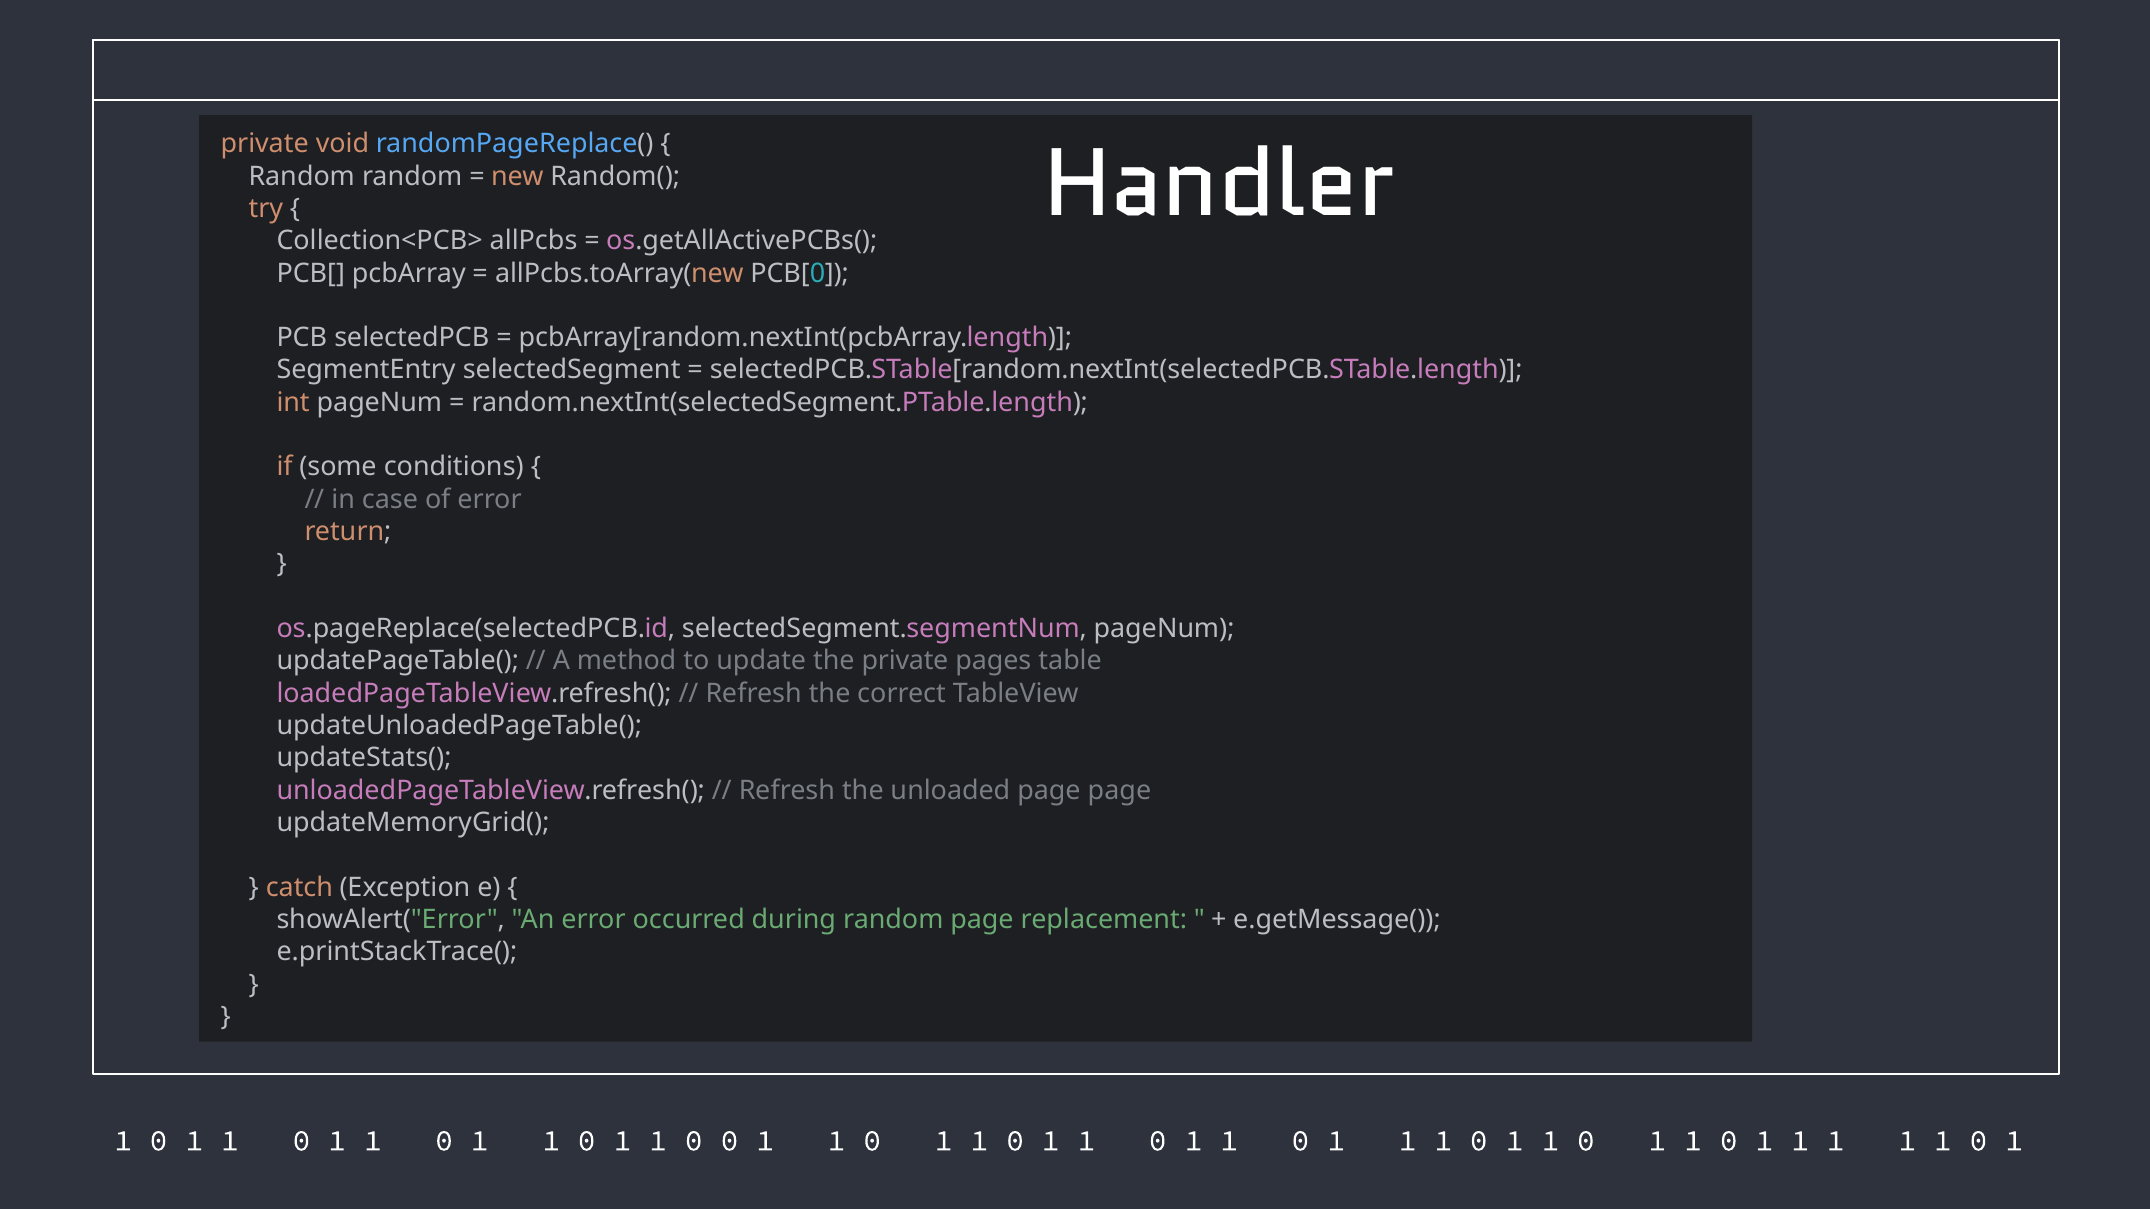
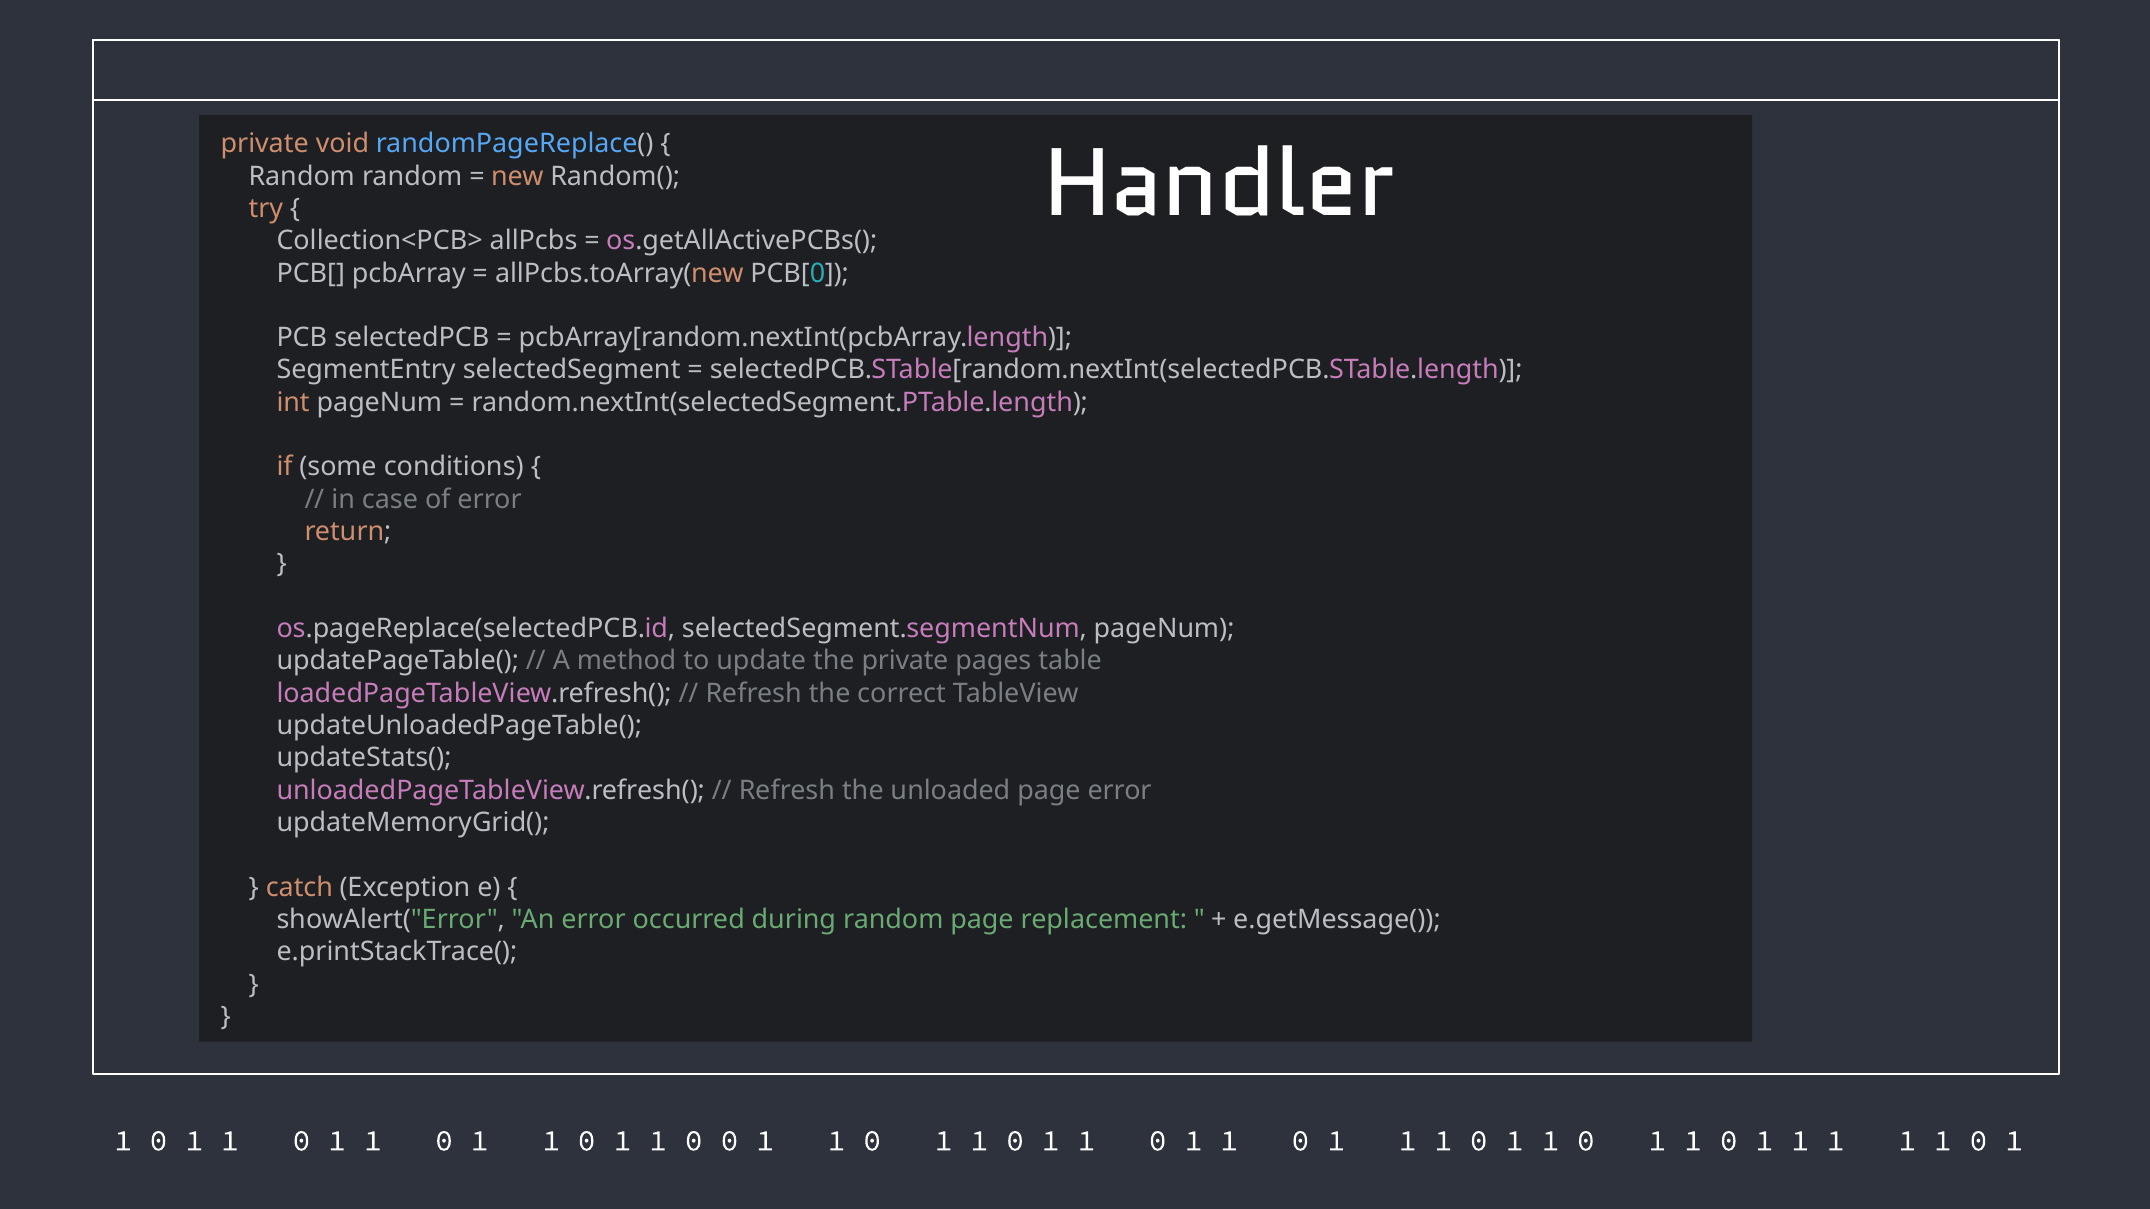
page page: page -> error
